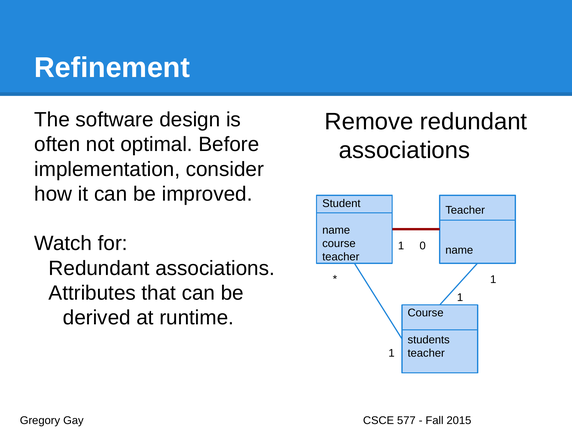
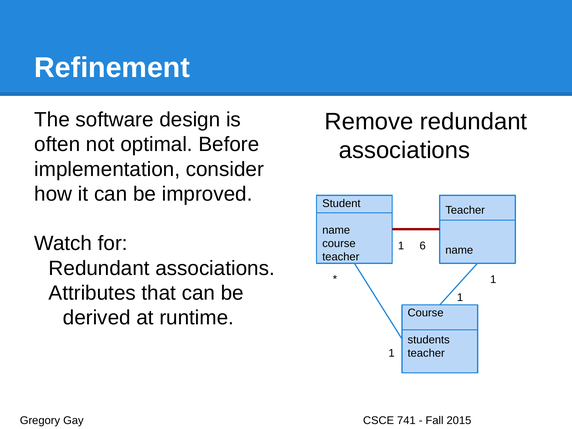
0: 0 -> 6
577: 577 -> 741
